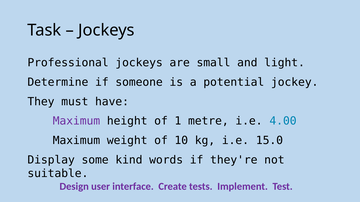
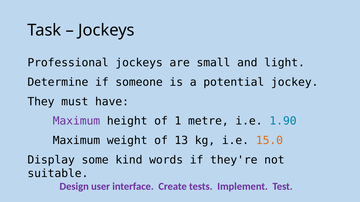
4.00: 4.00 -> 1.90
10: 10 -> 13
15.0 colour: black -> orange
